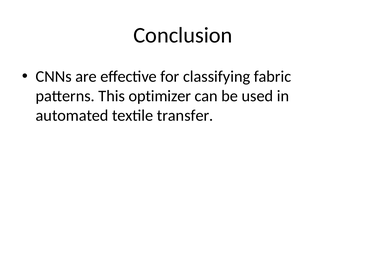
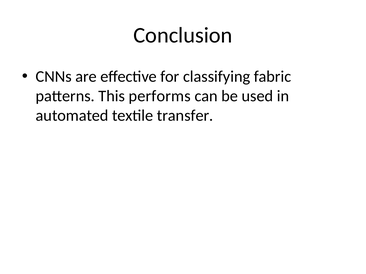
optimizer: optimizer -> performs
